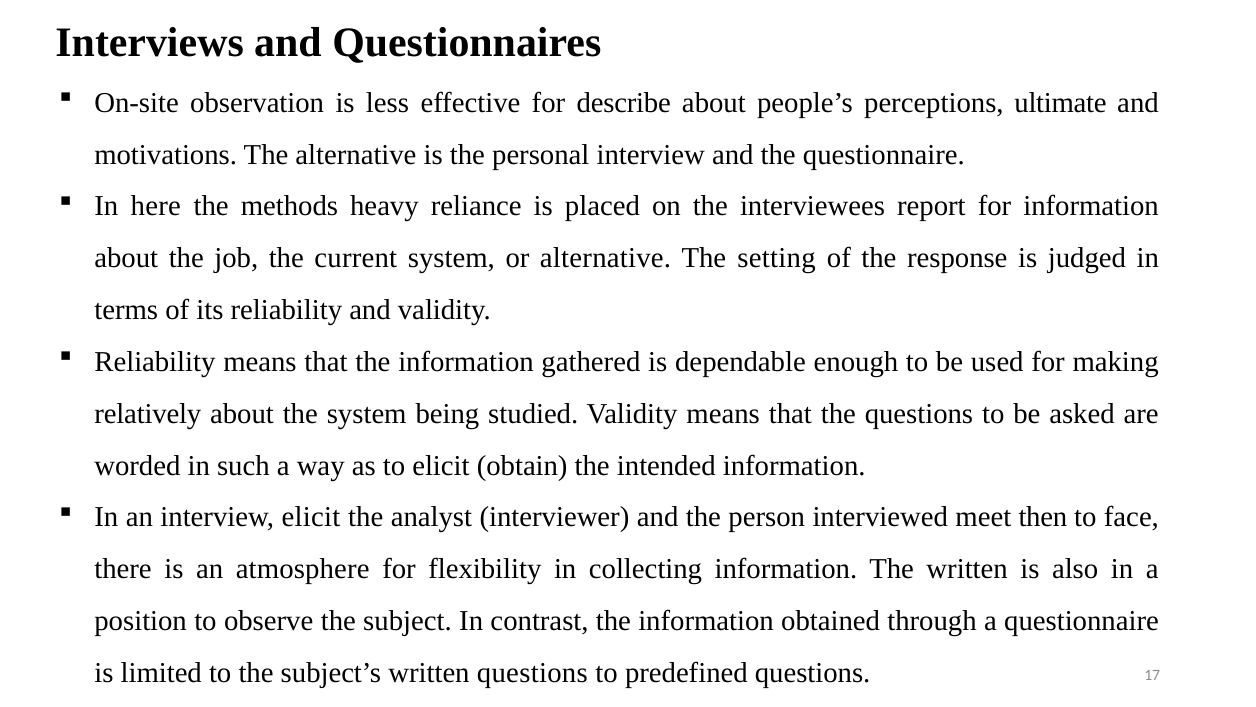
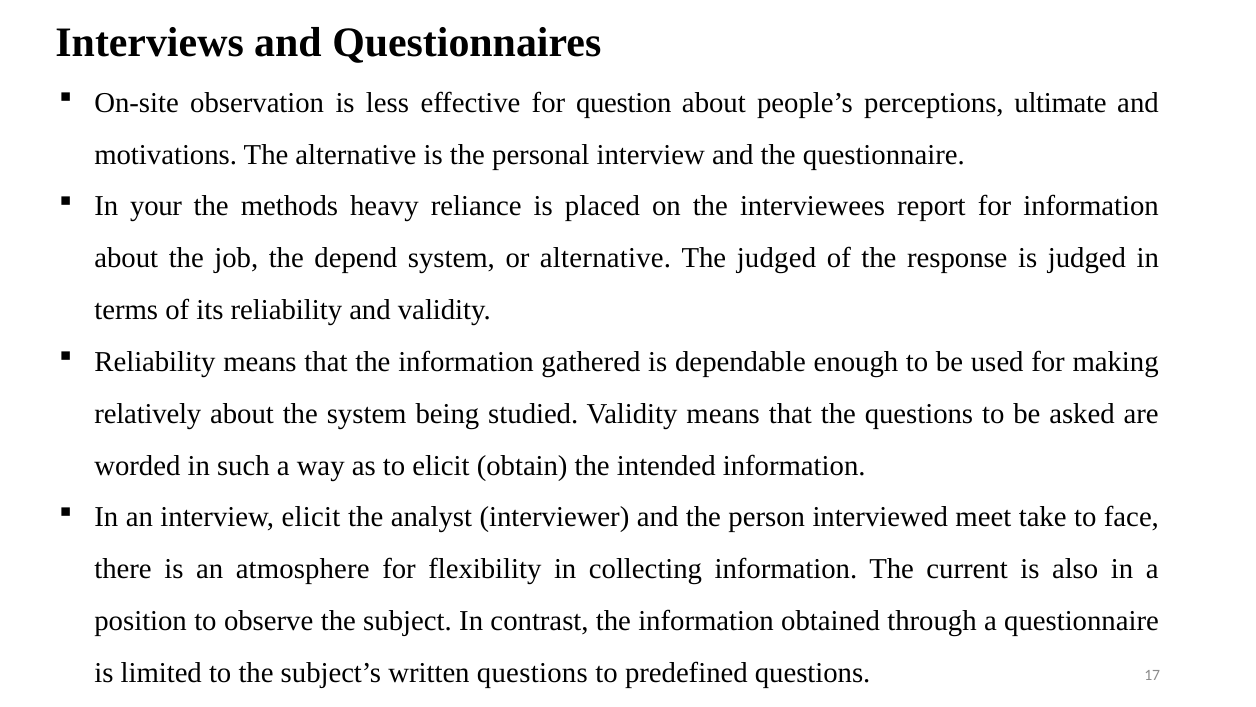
describe: describe -> question
here: here -> your
current: current -> depend
The setting: setting -> judged
then: then -> take
The written: written -> current
